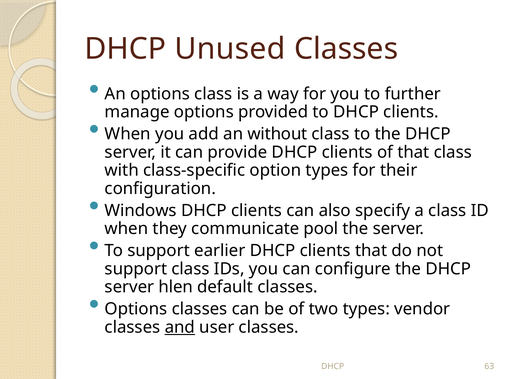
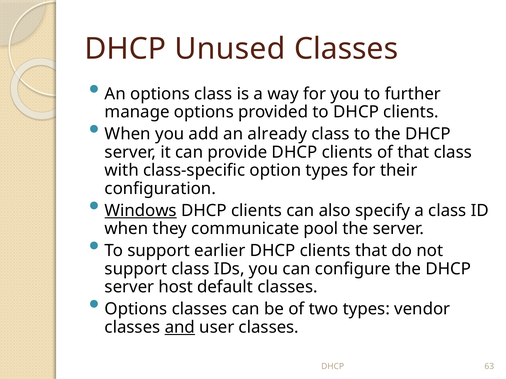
without: without -> already
Windows underline: none -> present
hlen: hlen -> host
